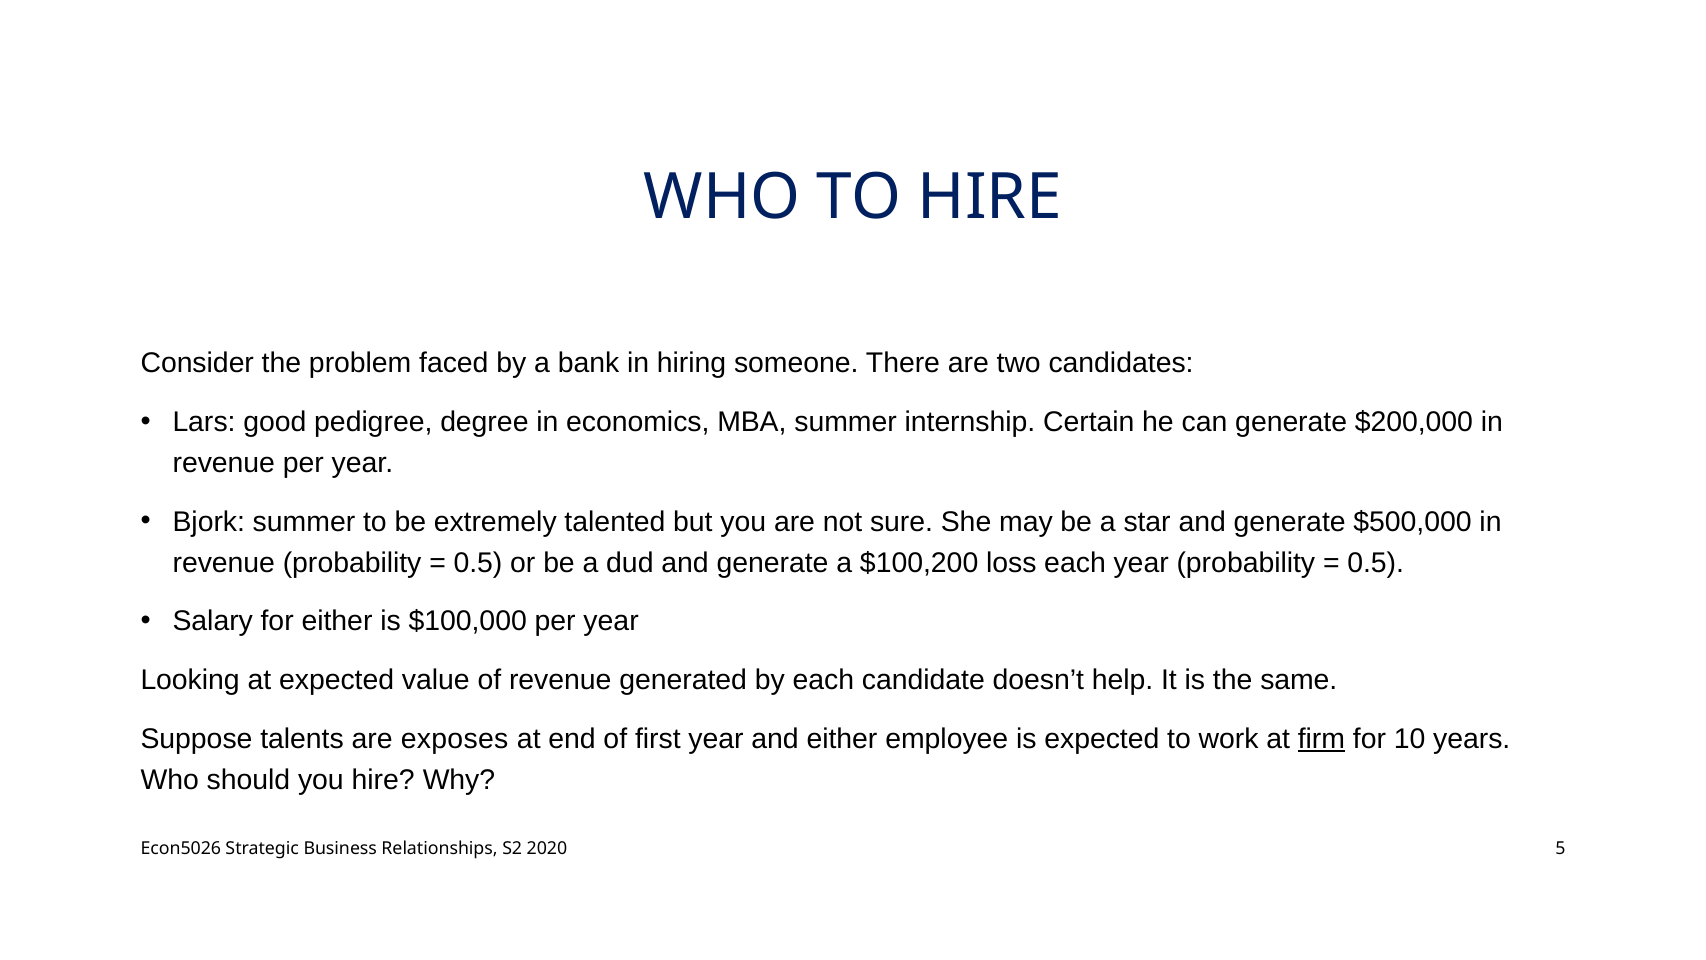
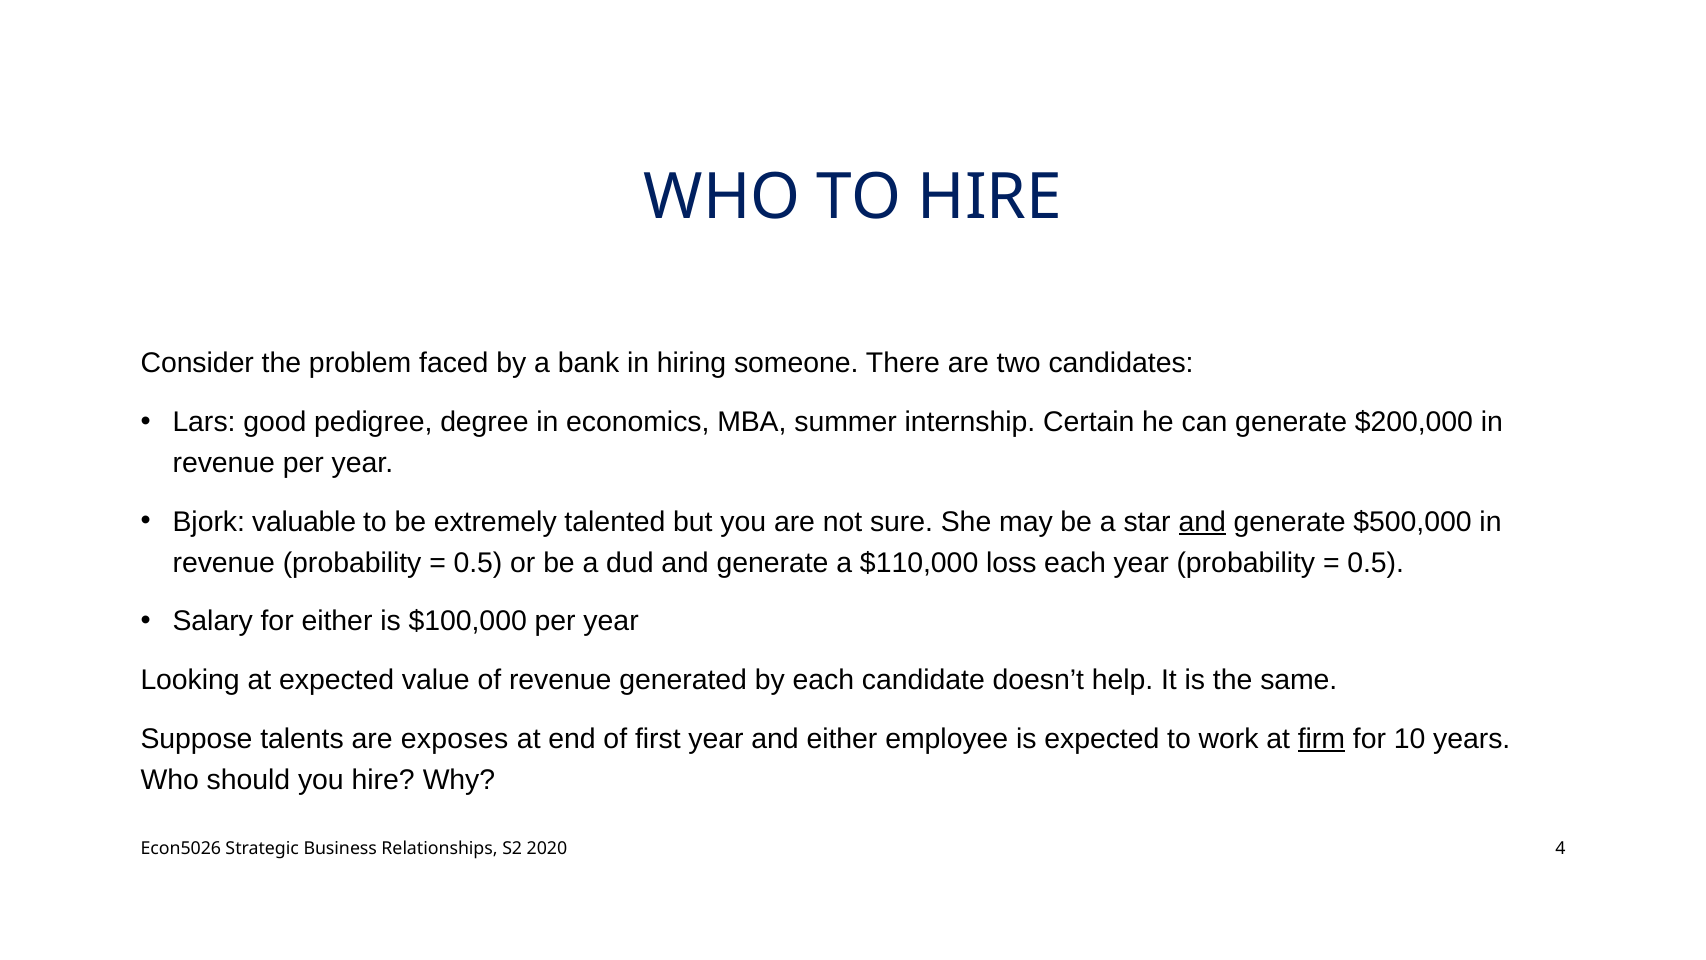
Bjork summer: summer -> valuable
and at (1202, 522) underline: none -> present
$100,200: $100,200 -> $110,000
5: 5 -> 4
